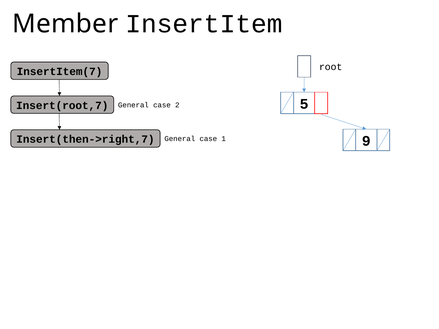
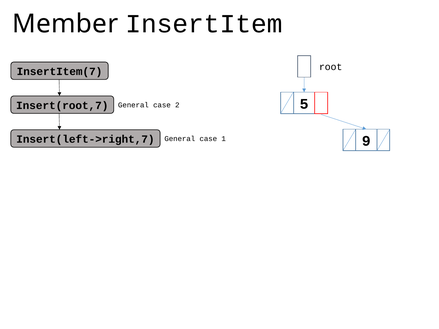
Insert(then->right,7: Insert(then->right,7 -> Insert(left->right,7
